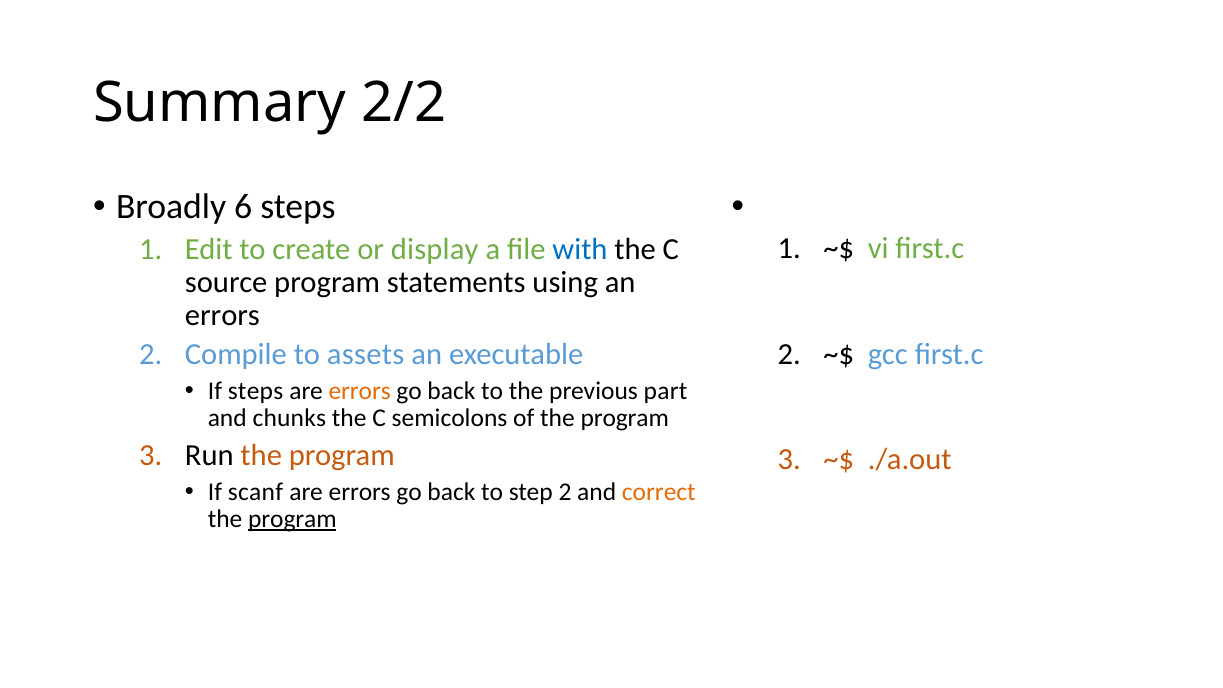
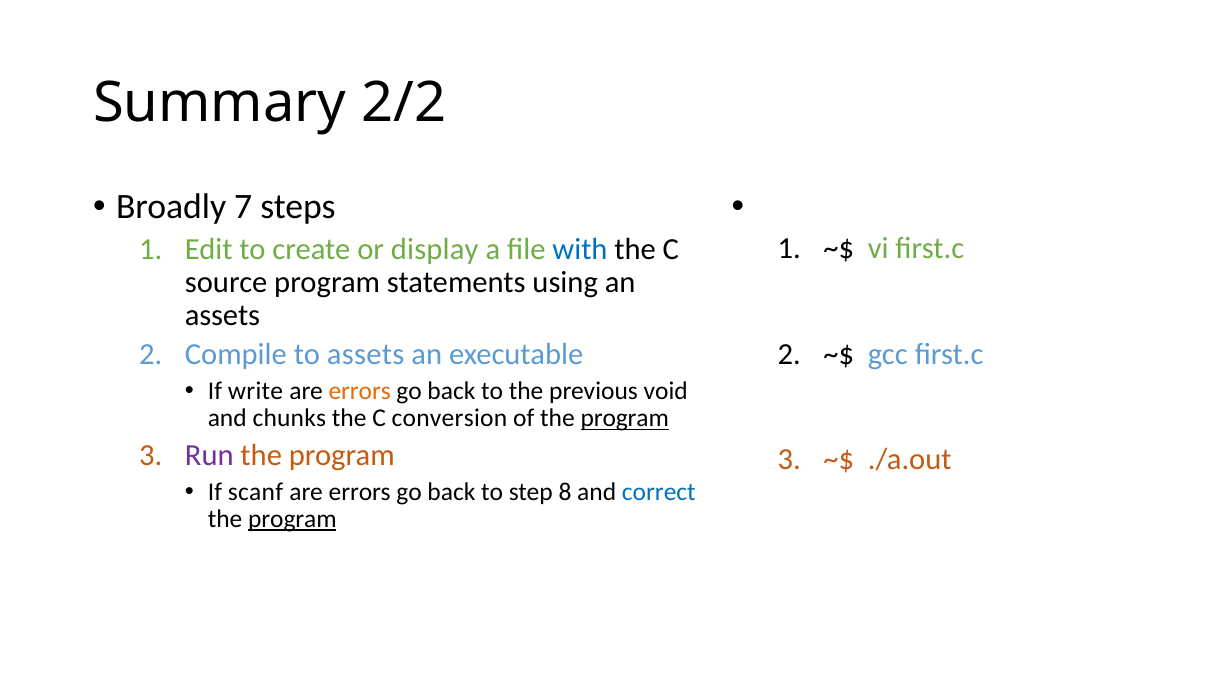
6: 6 -> 7
errors at (222, 315): errors -> assets
If steps: steps -> write
part: part -> void
semicolons: semicolons -> conversion
program at (625, 418) underline: none -> present
Run colour: black -> purple
step 2: 2 -> 8
correct colour: orange -> blue
